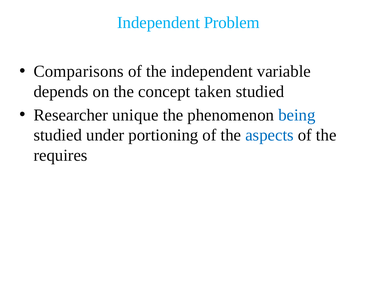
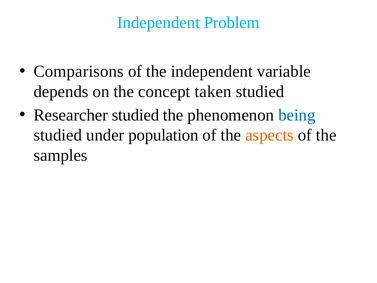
Researcher unique: unique -> studied
portioning: portioning -> population
aspects colour: blue -> orange
requires: requires -> samples
